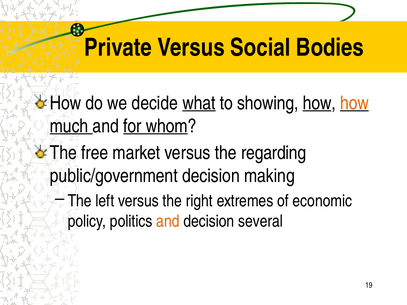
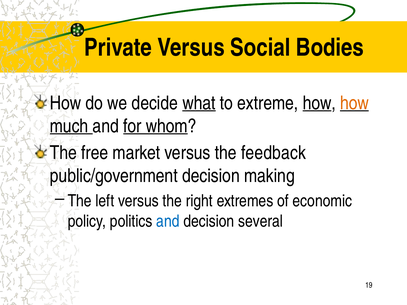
showing: showing -> extreme
regarding: regarding -> feedback
and at (168, 221) colour: orange -> blue
